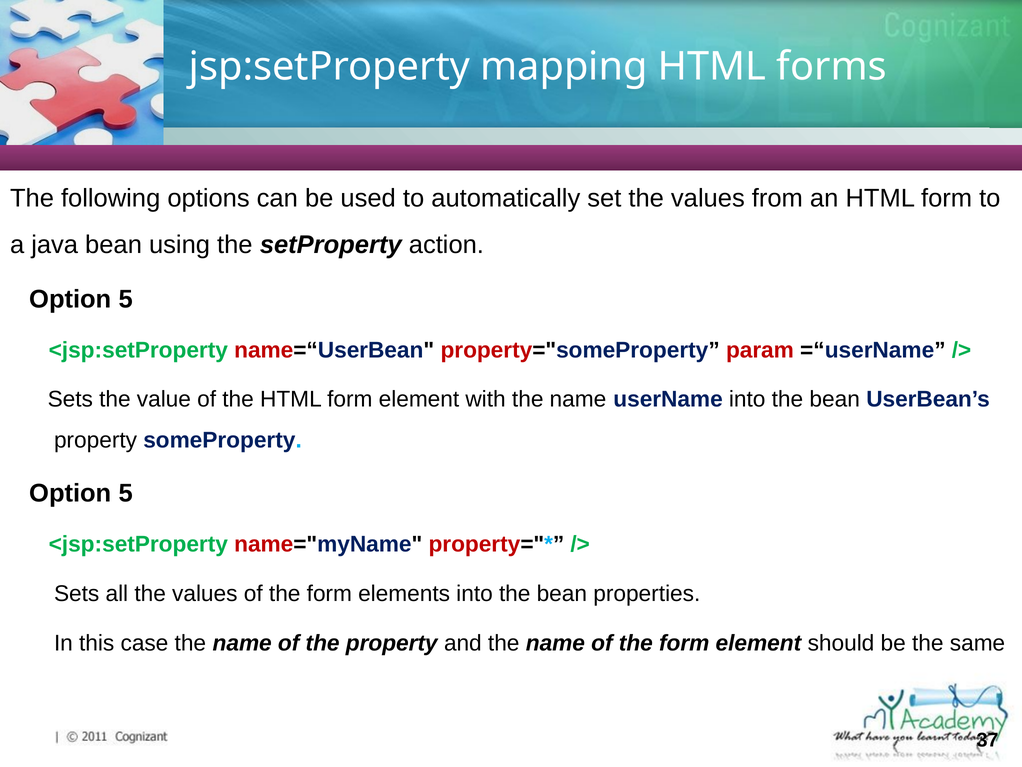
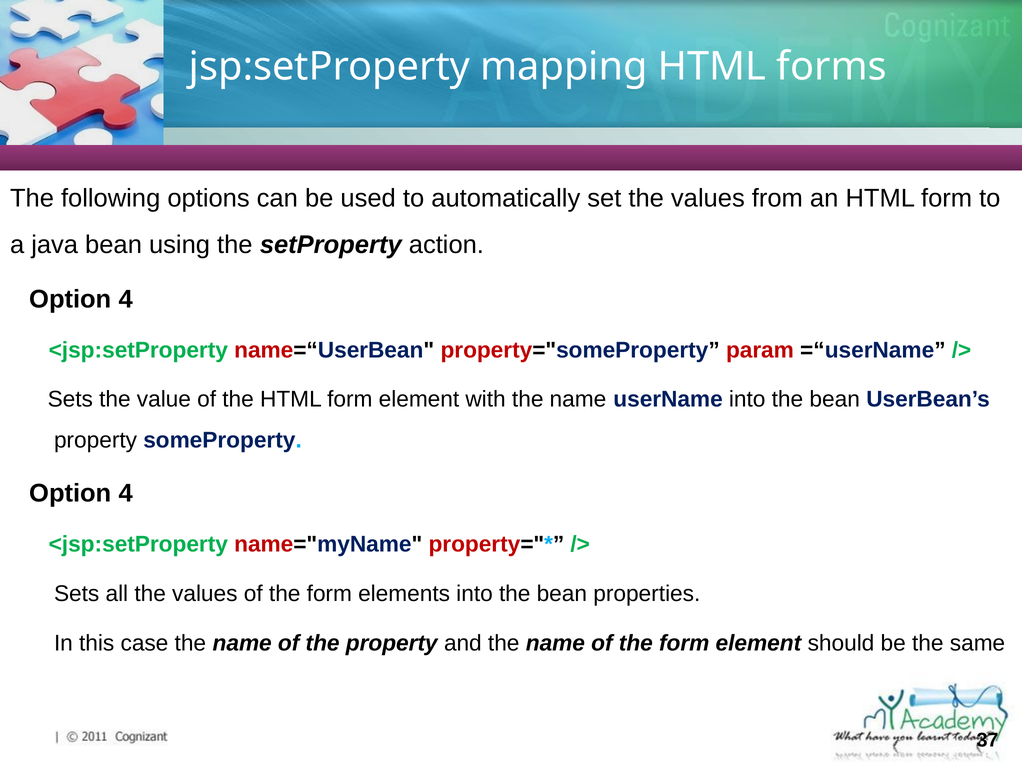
5 at (126, 299): 5 -> 4
5 at (126, 493): 5 -> 4
